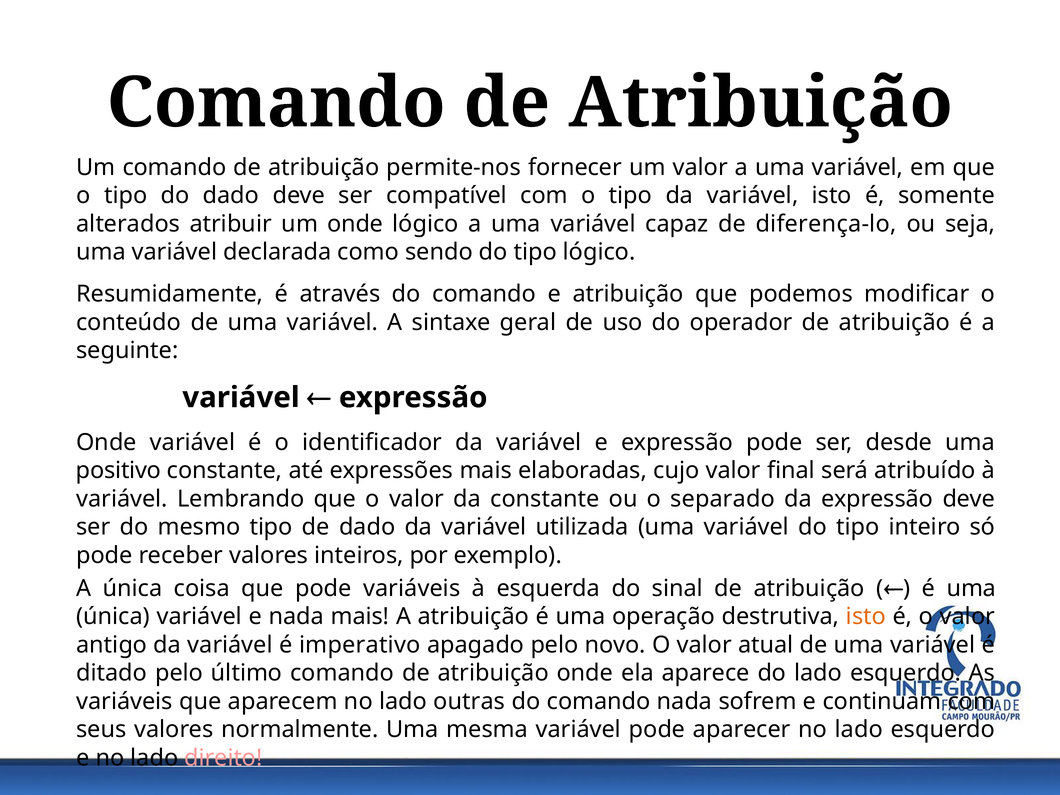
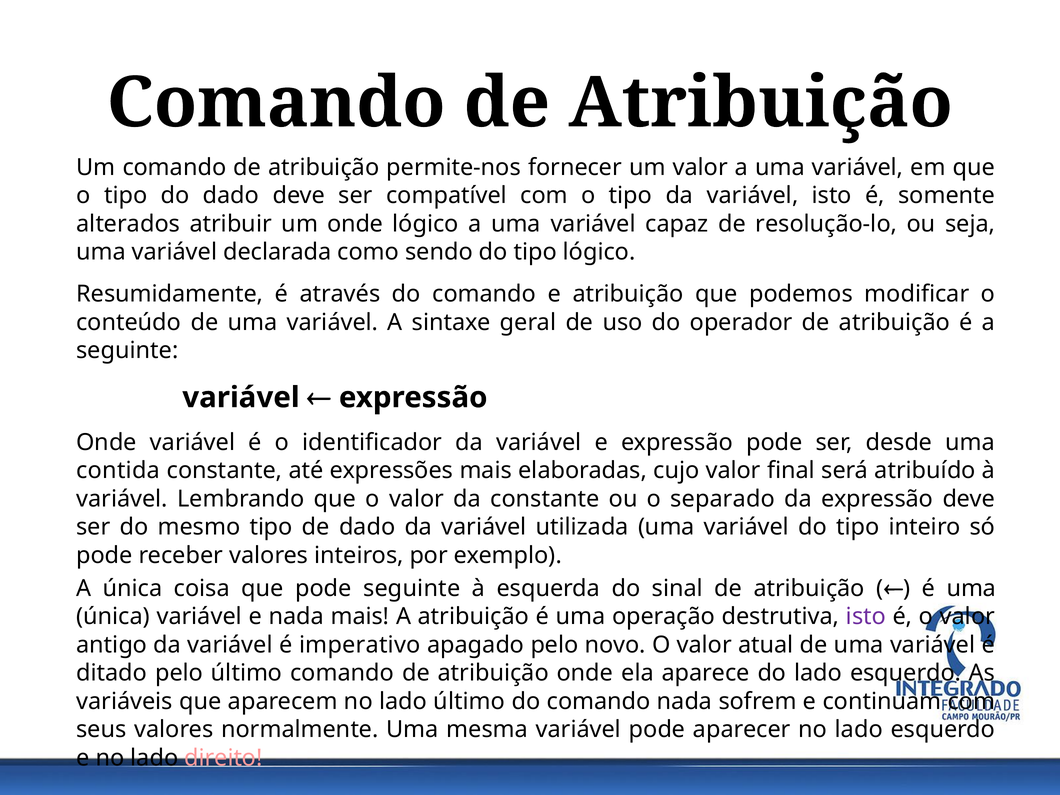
diferença-lo: diferença-lo -> resolução-lo
positivo: positivo -> contida
pode variáveis: variáveis -> seguinte
isto at (866, 617) colour: orange -> purple
lado outras: outras -> último
